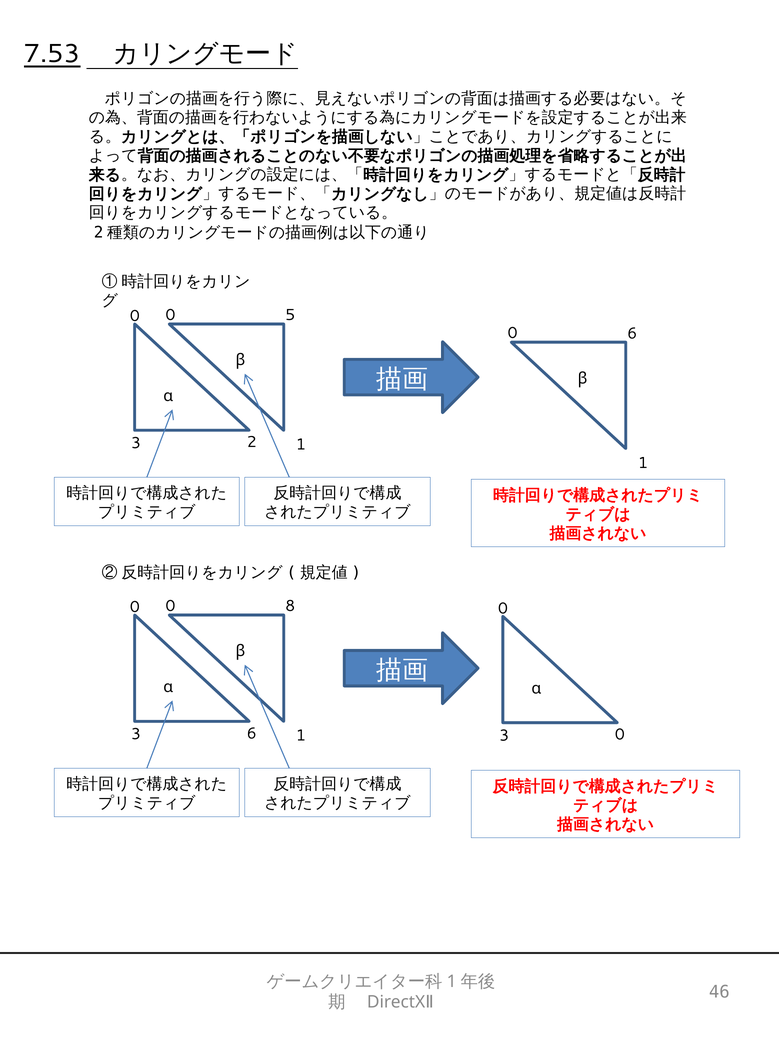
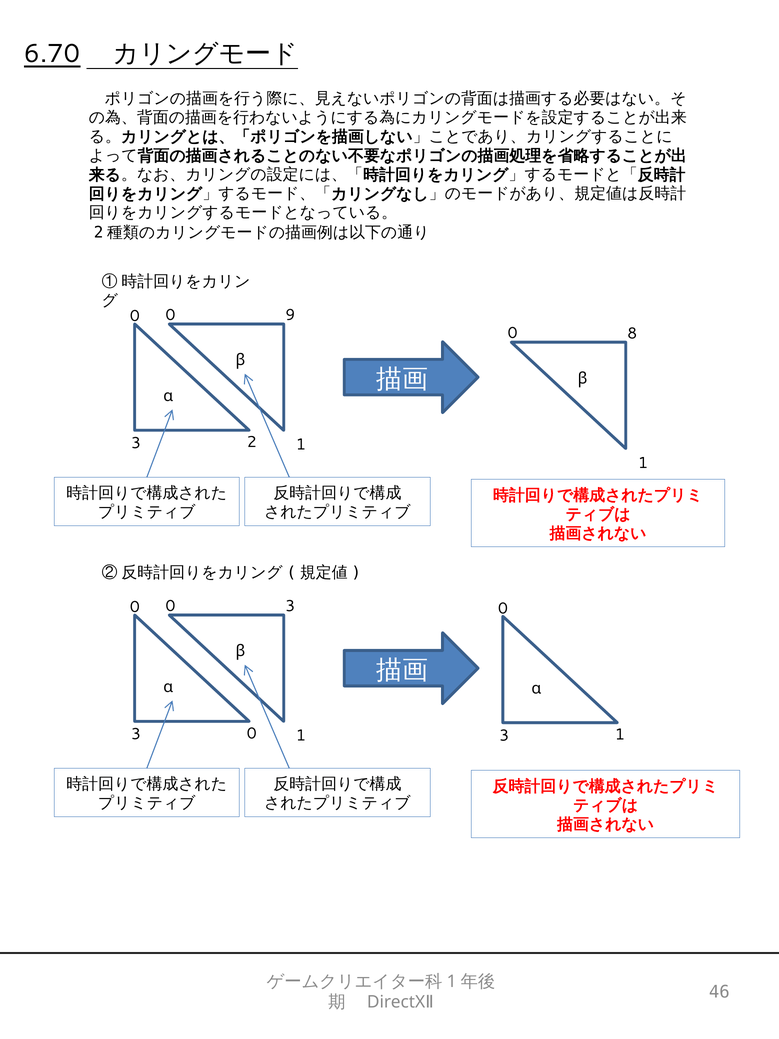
7.53: 7.53 -> 6.70
5: 5 -> 9
0 6: 6 -> 8
8 at (290, 606): 8 -> 3
3 6: 6 -> 0
3 0: 0 -> 1
